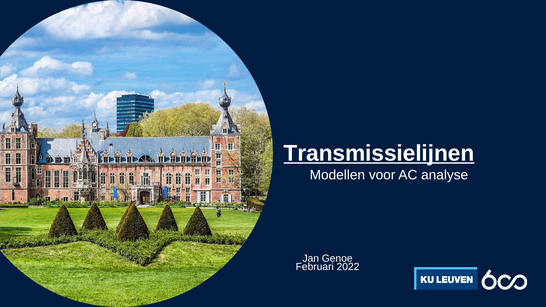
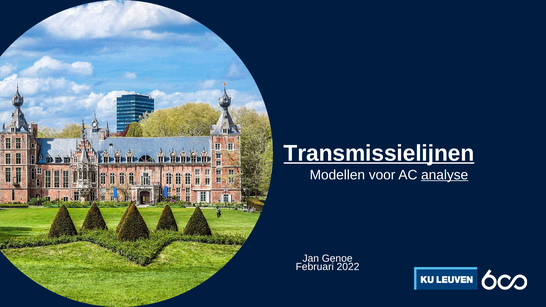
analyse underline: none -> present
